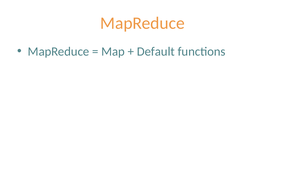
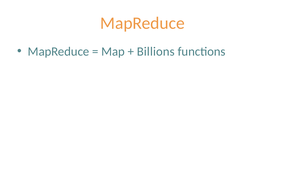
Default: Default -> Billions
